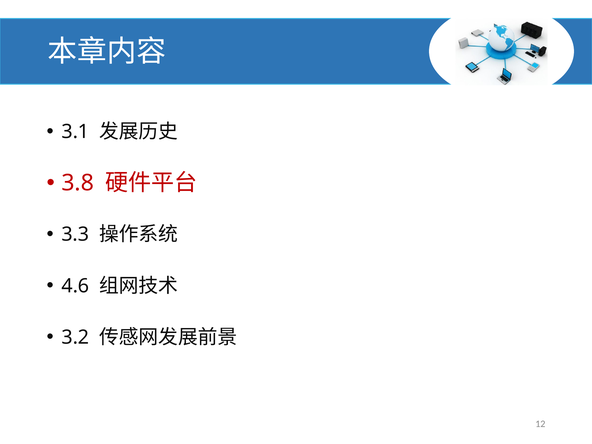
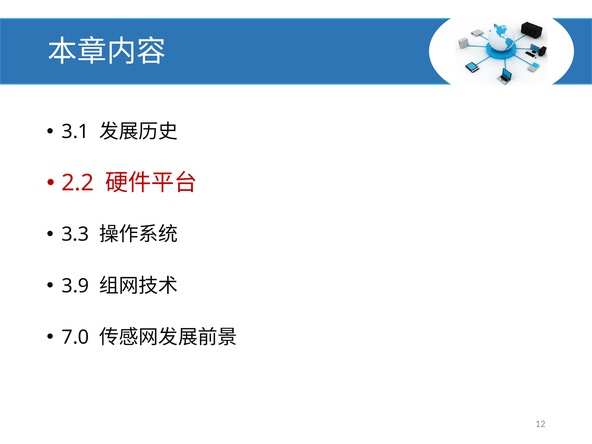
3.8: 3.8 -> 2.2
4.6: 4.6 -> 3.9
3.2: 3.2 -> 7.0
